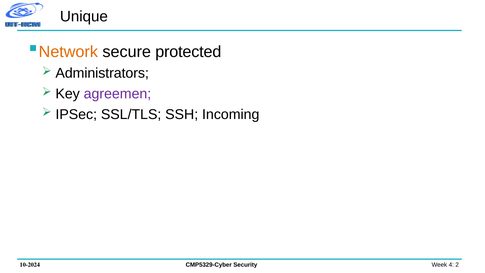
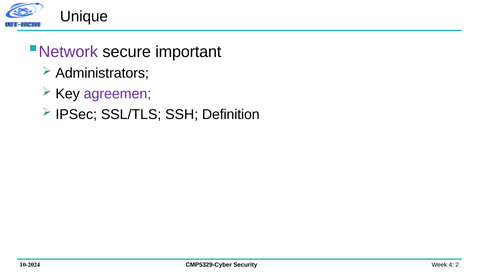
Network colour: orange -> purple
protected: protected -> important
Incoming: Incoming -> Definition
